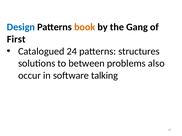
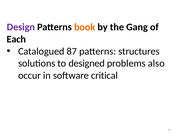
Design colour: blue -> purple
First: First -> Each
24: 24 -> 87
between: between -> designed
talking: talking -> critical
